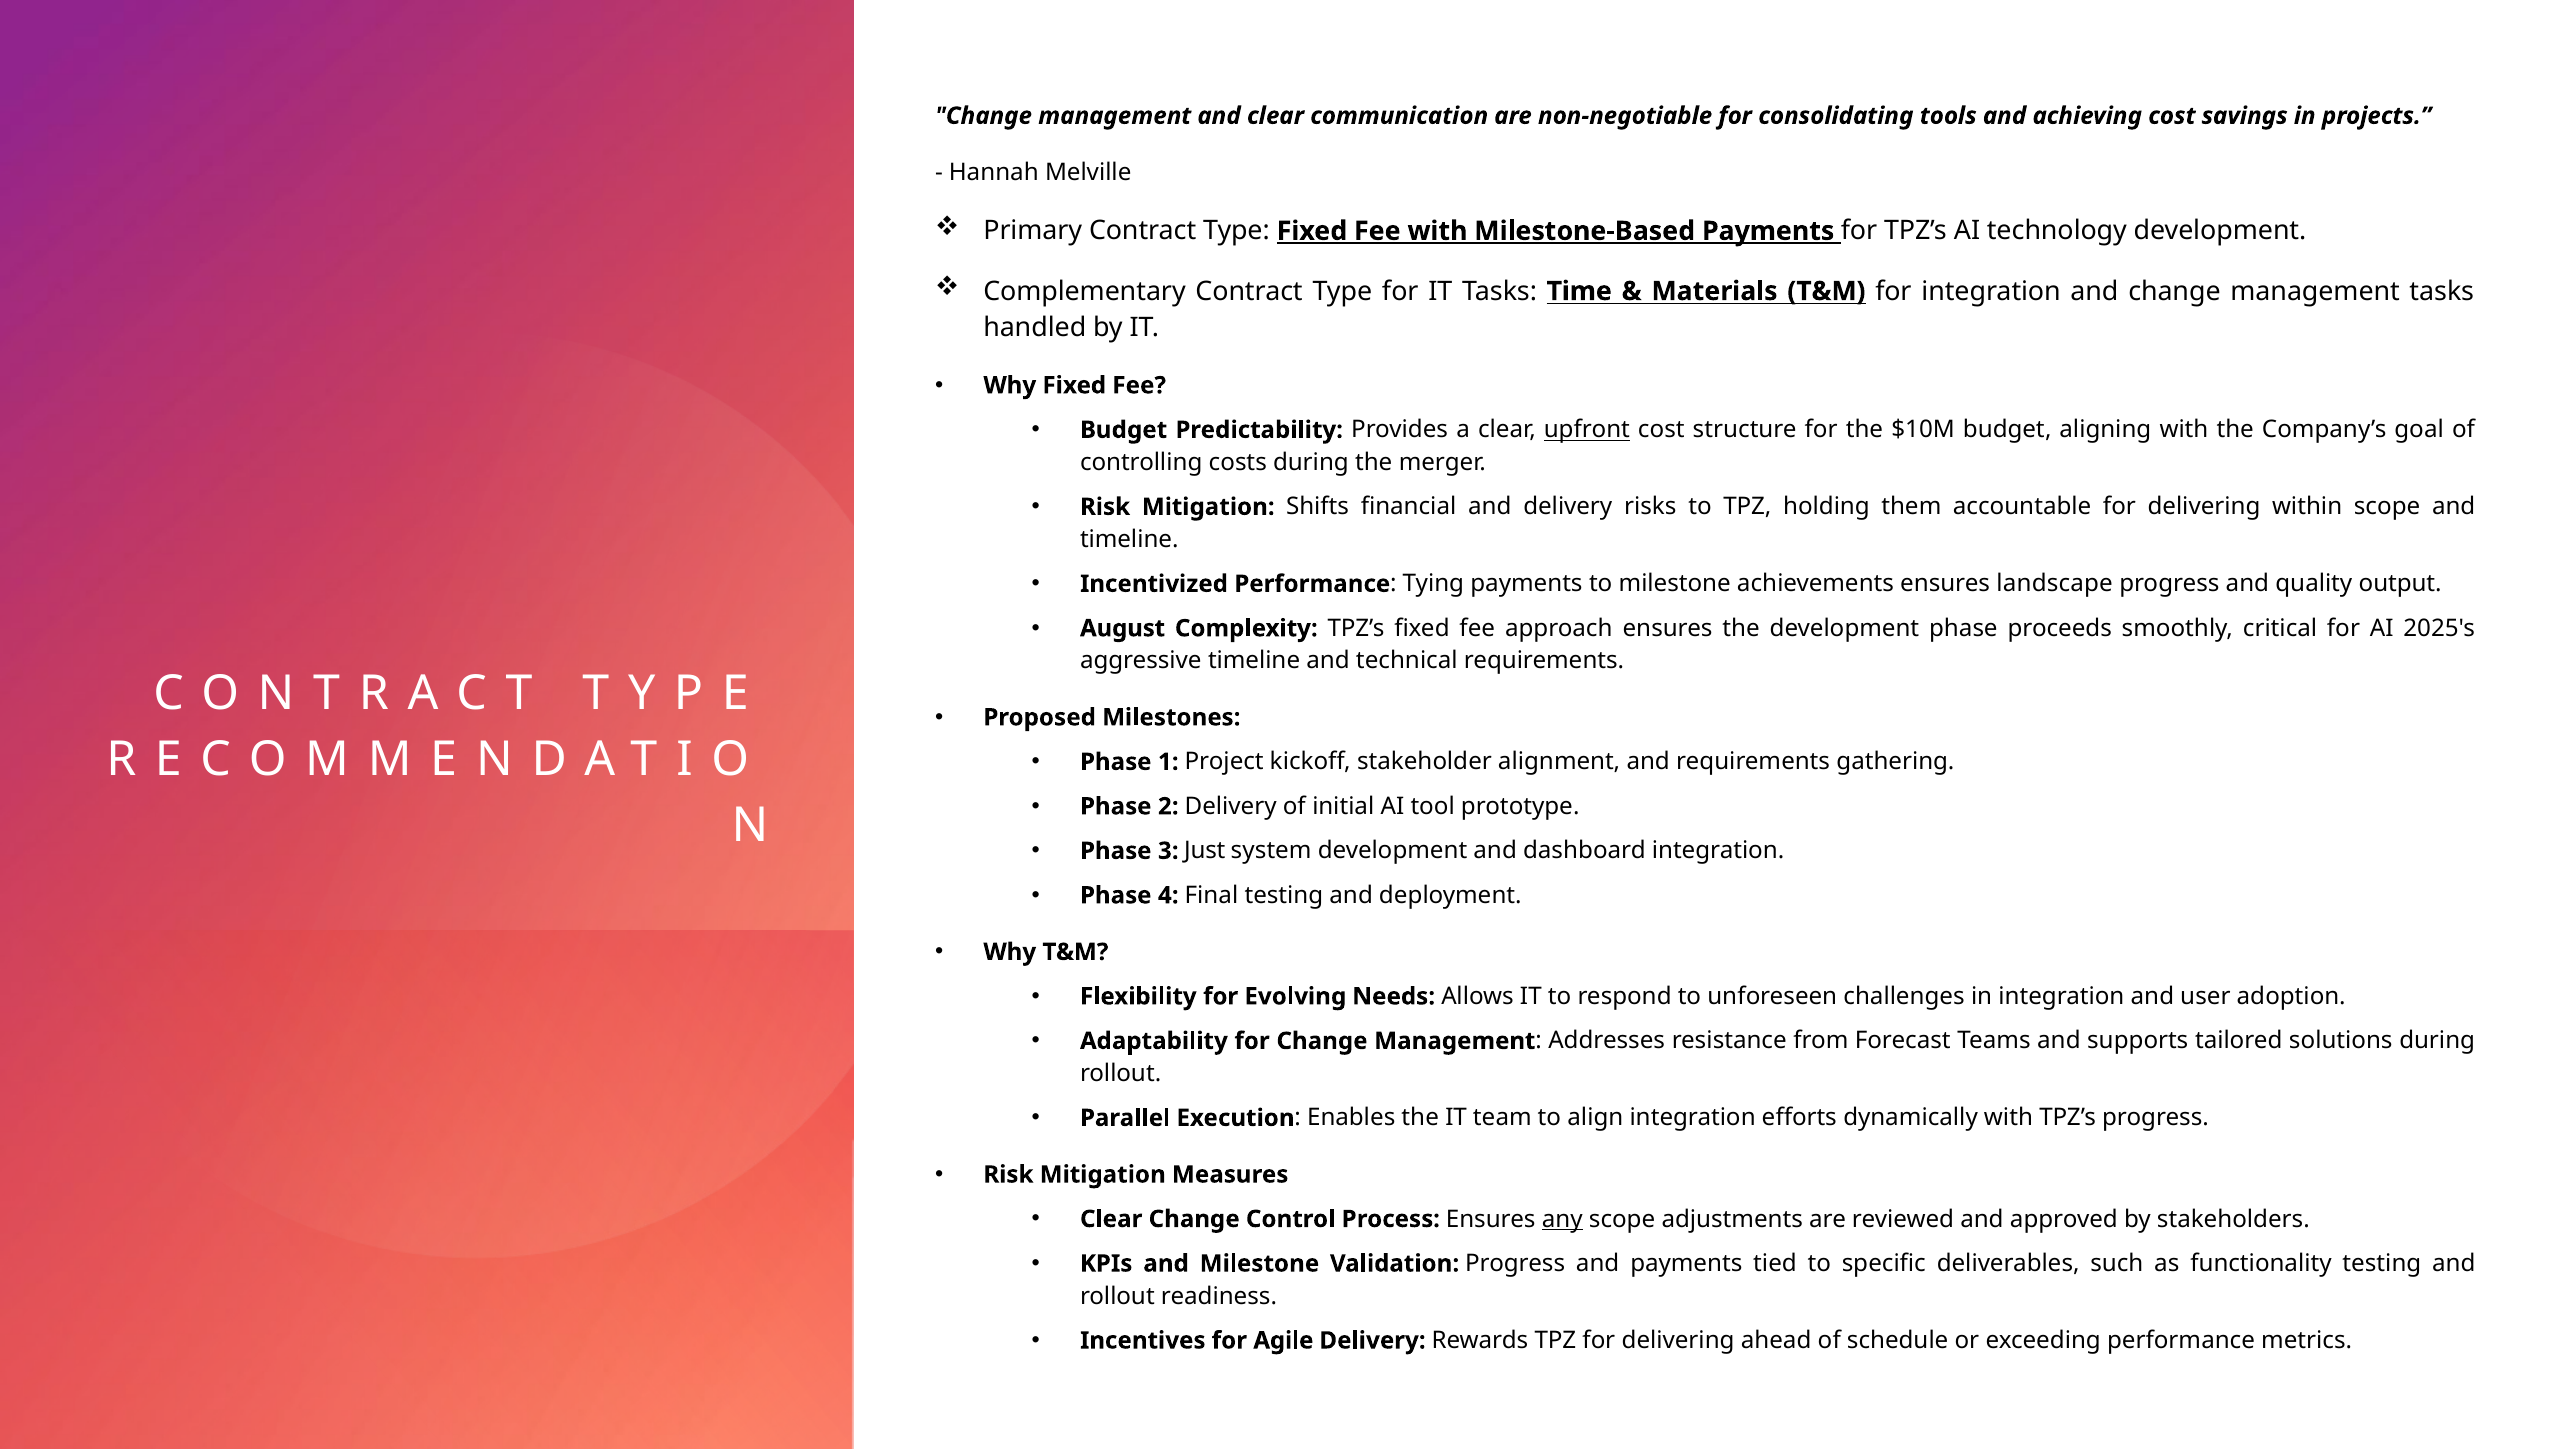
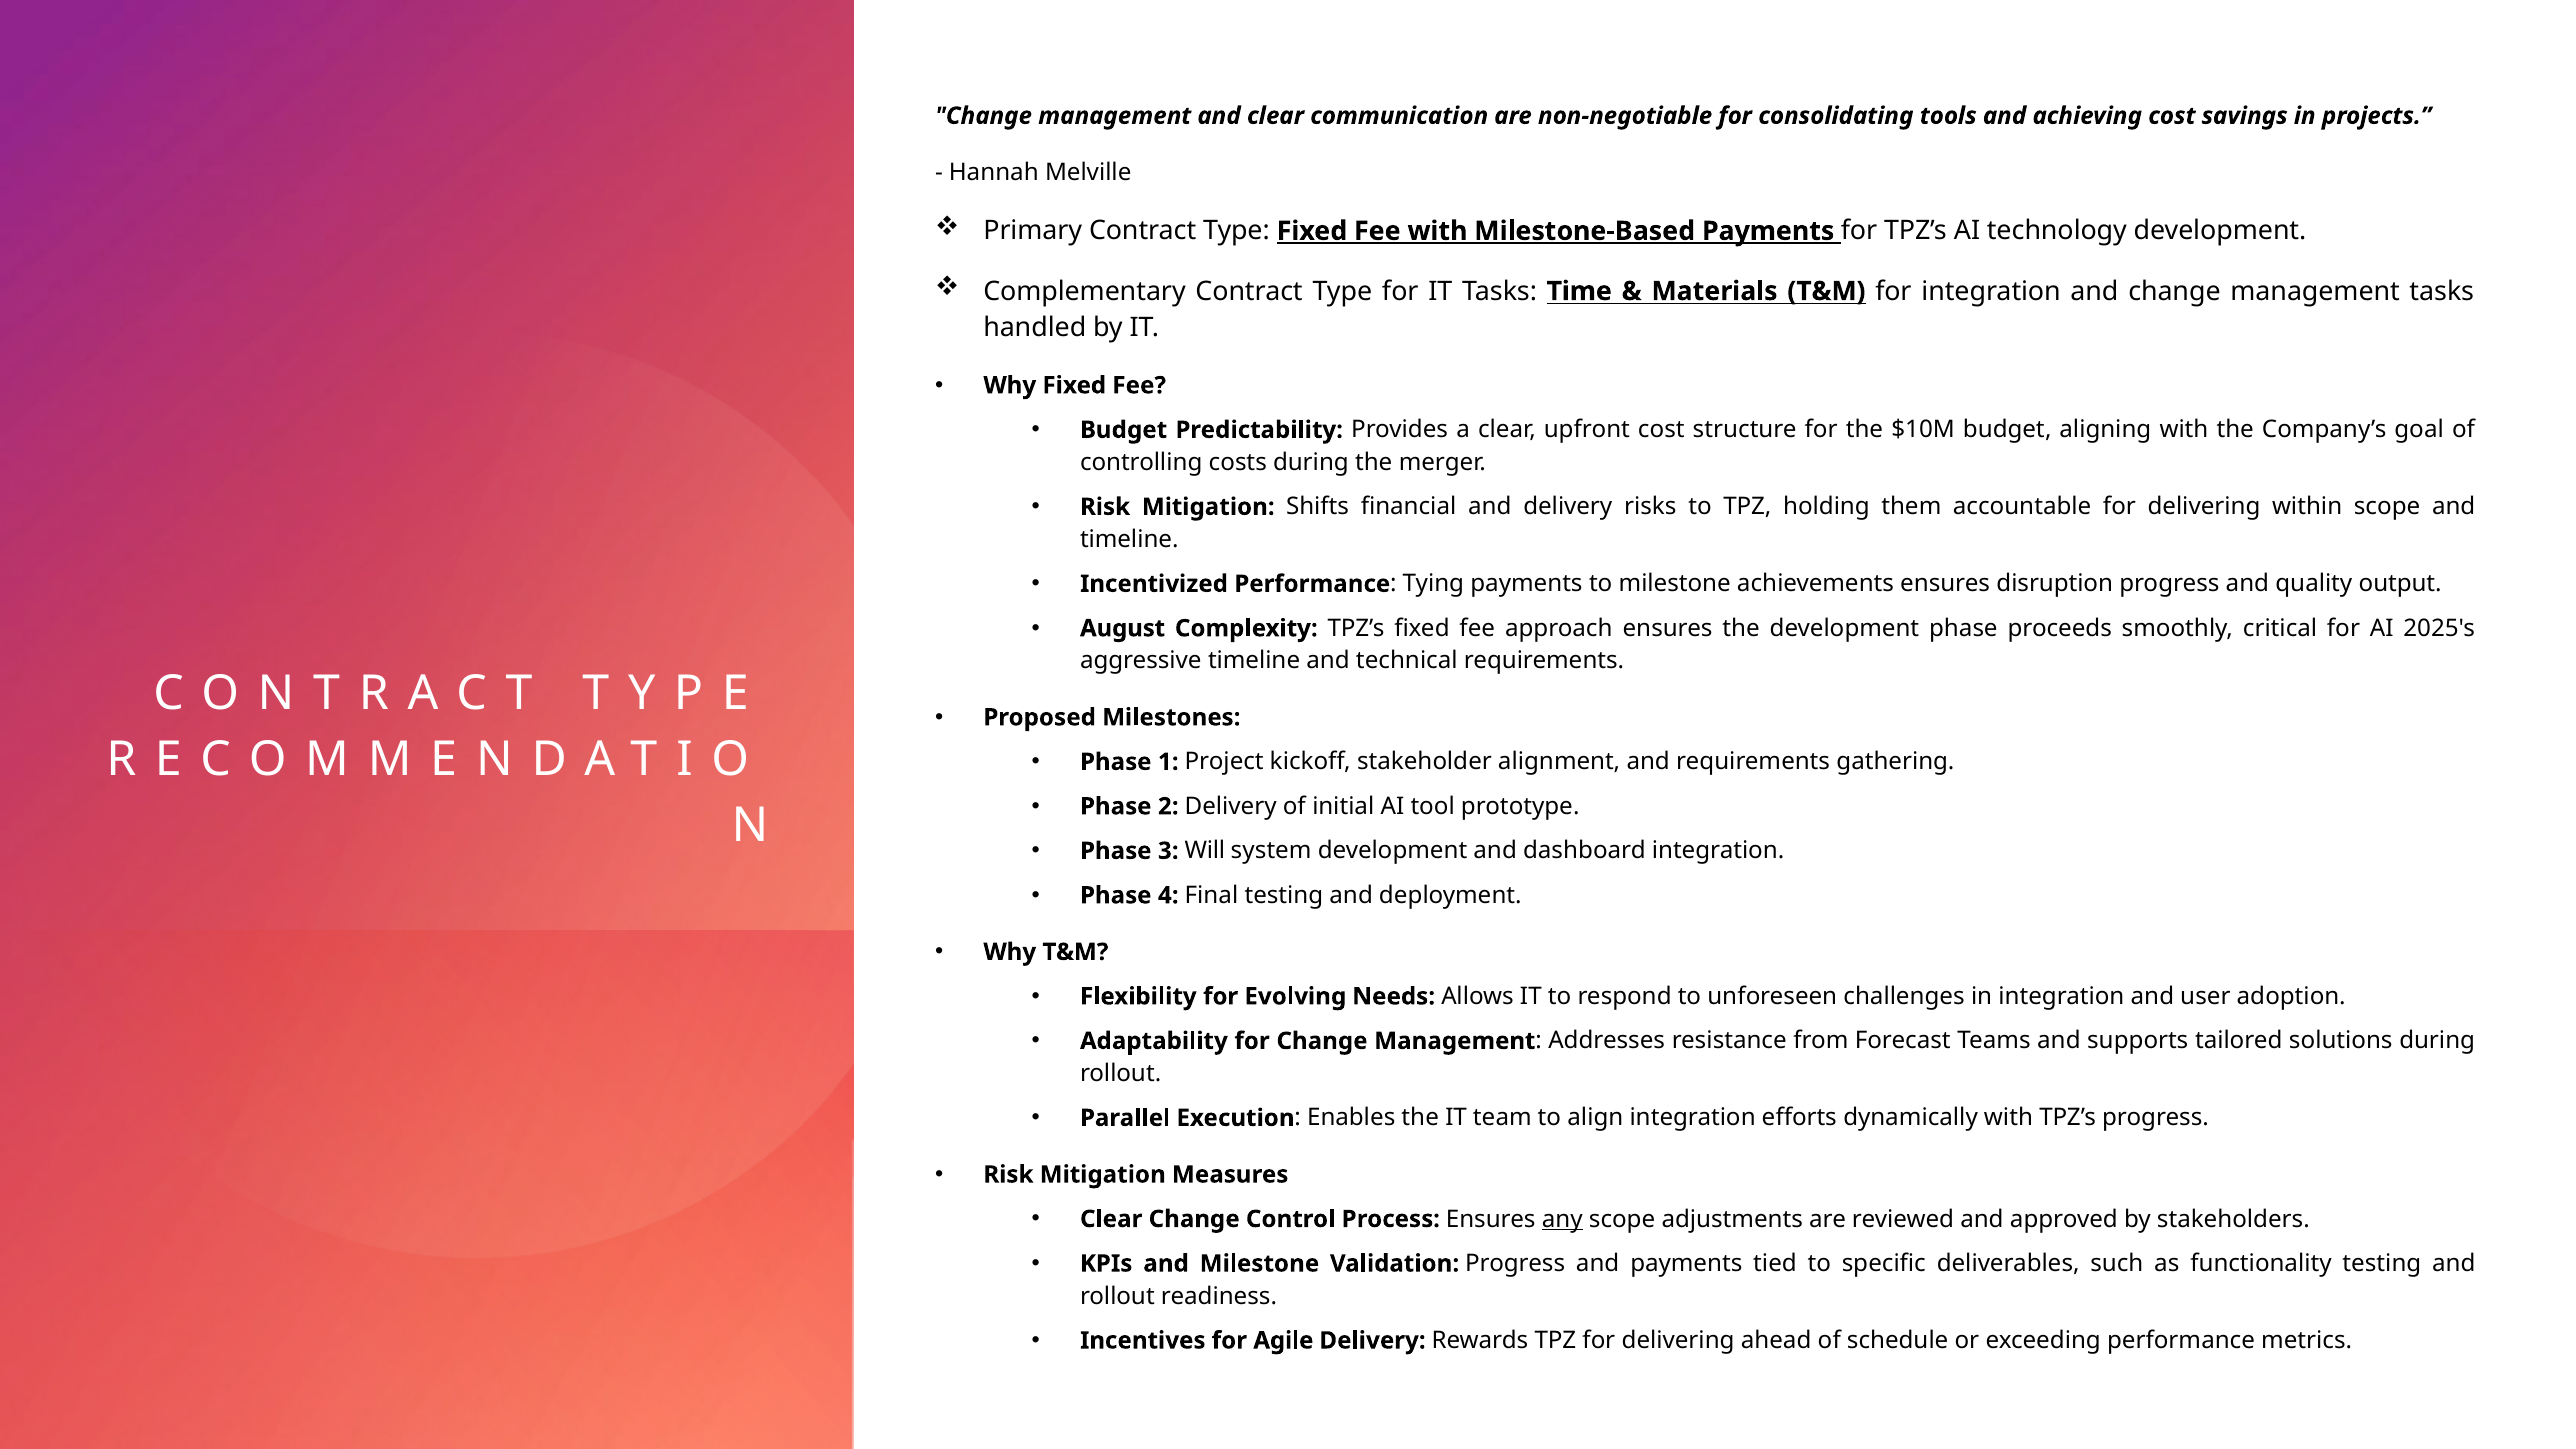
upfront underline: present -> none
landscape: landscape -> disruption
Just: Just -> Will
